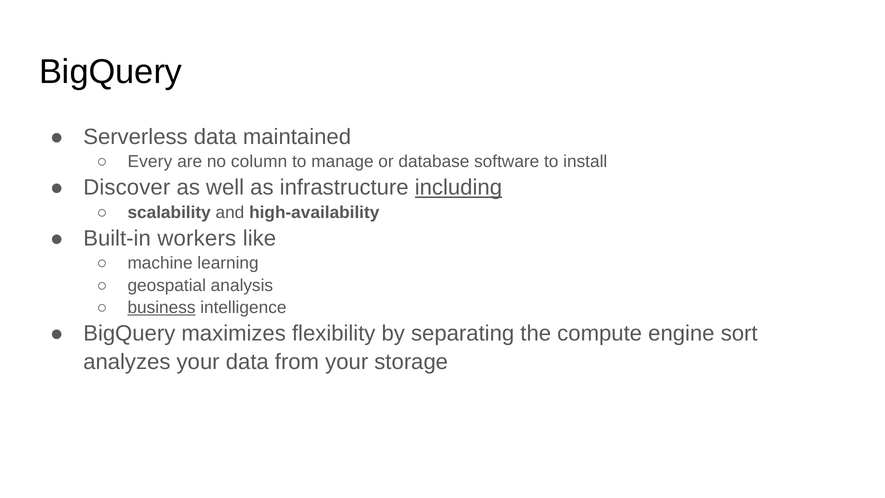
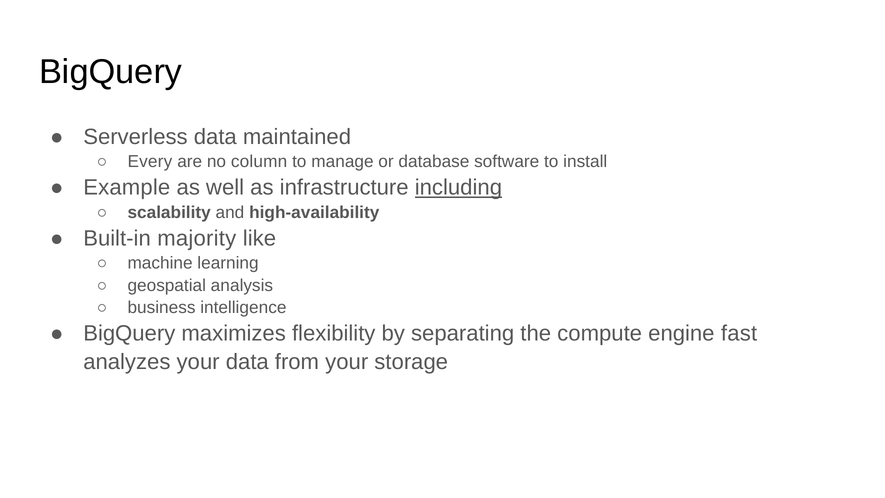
Discover: Discover -> Example
workers: workers -> majority
business underline: present -> none
sort: sort -> fast
